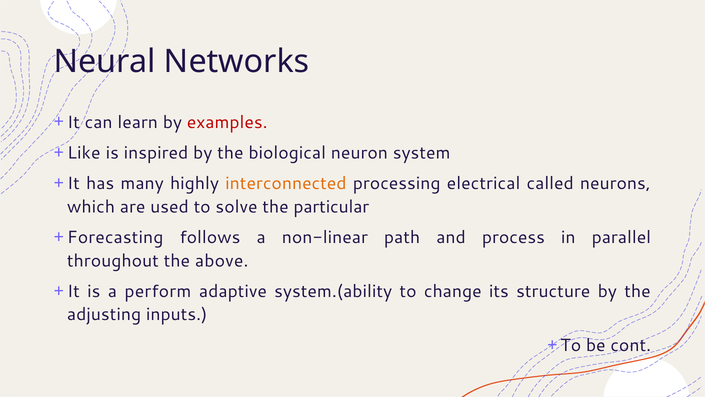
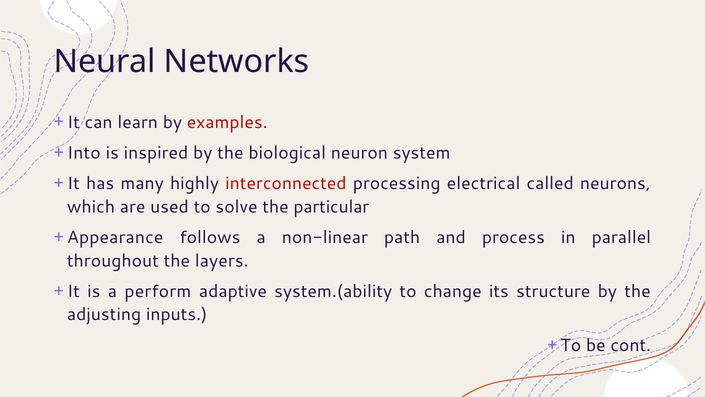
Like: Like -> Into
interconnected colour: orange -> red
Forecasting: Forecasting -> Appearance
above: above -> layers
